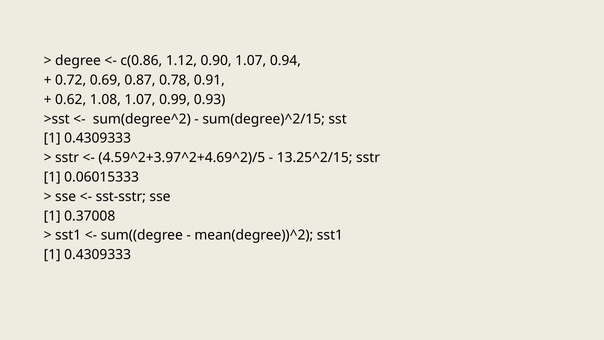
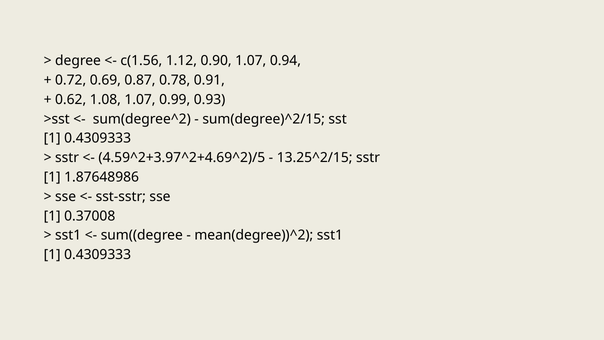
c(0.86: c(0.86 -> c(1.56
0.06015333: 0.06015333 -> 1.87648986
